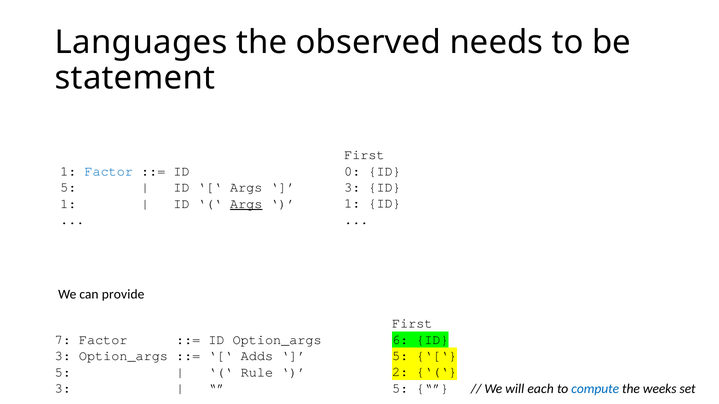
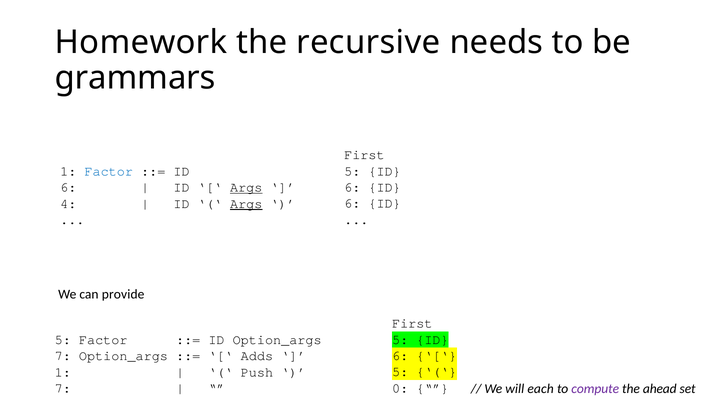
Languages: Languages -> Homework
observed: observed -> recursive
statement: statement -> grammars
0 at (352, 171): 0 -> 5
3 at (352, 187): 3 -> 6
5 at (68, 188): 5 -> 6
Args at (246, 188) underline: none -> present
1 at (352, 204): 1 -> 6
1 at (68, 204): 1 -> 4
6 at (400, 340): 6 -> 5
7 at (63, 340): 7 -> 5
5 at (400, 356): 5 -> 6
3 at (63, 356): 3 -> 7
2 at (400, 372): 2 -> 5
5 at (63, 372): 5 -> 1
Rule: Rule -> Push
5 at (400, 388): 5 -> 0
compute colour: blue -> purple
weeks: weeks -> ahead
3 at (63, 389): 3 -> 7
